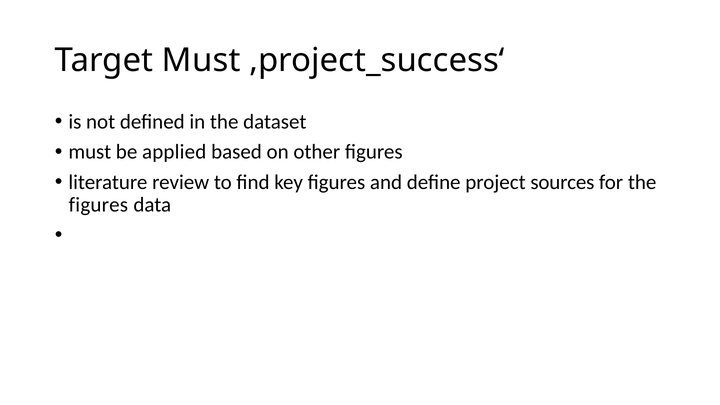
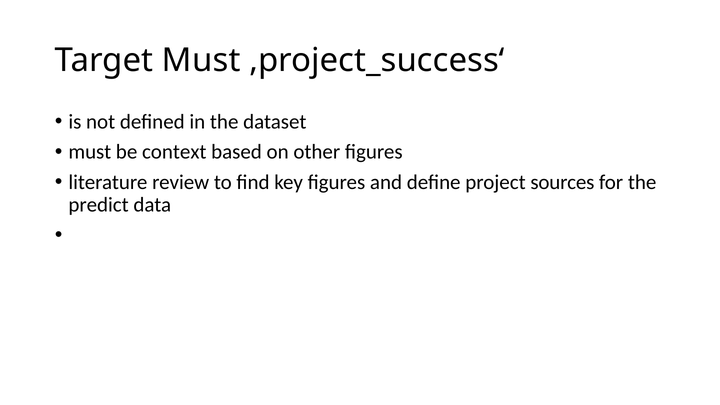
applied: applied -> context
figures at (98, 205): figures -> predict
